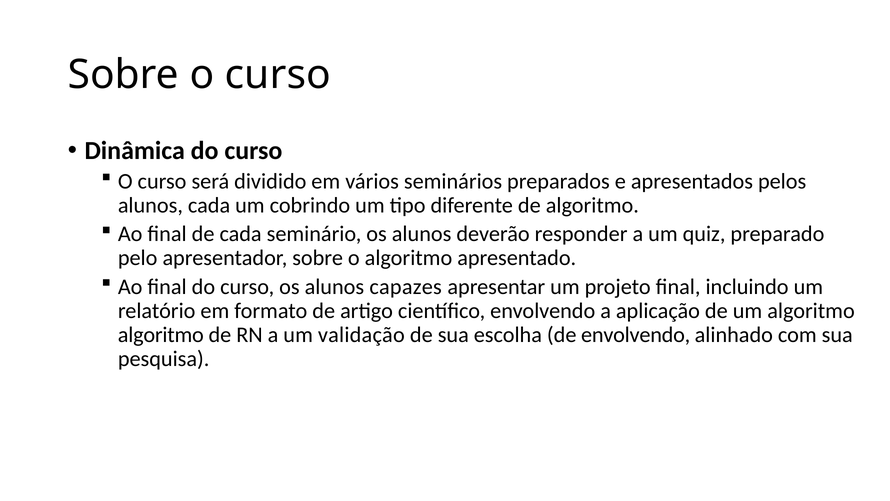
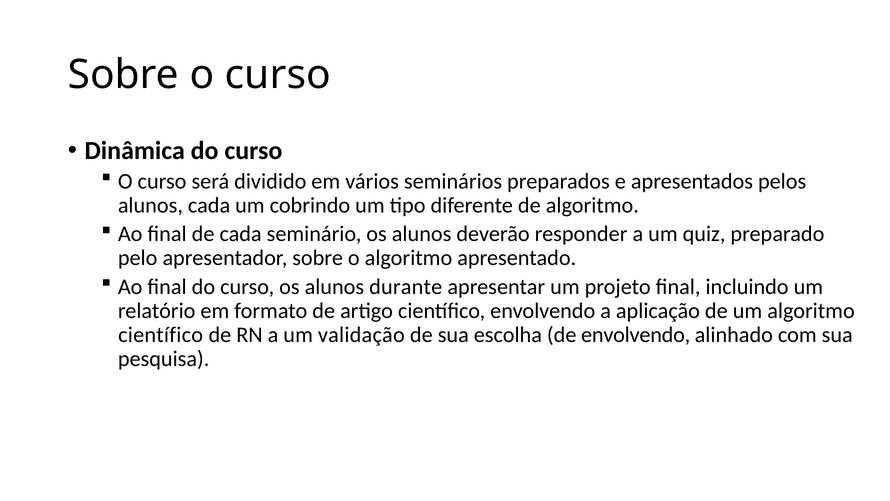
capazes: capazes -> durante
algoritmo at (161, 335): algoritmo -> científico
